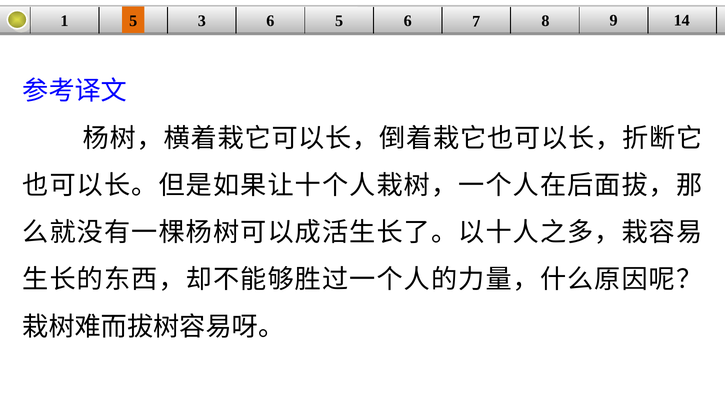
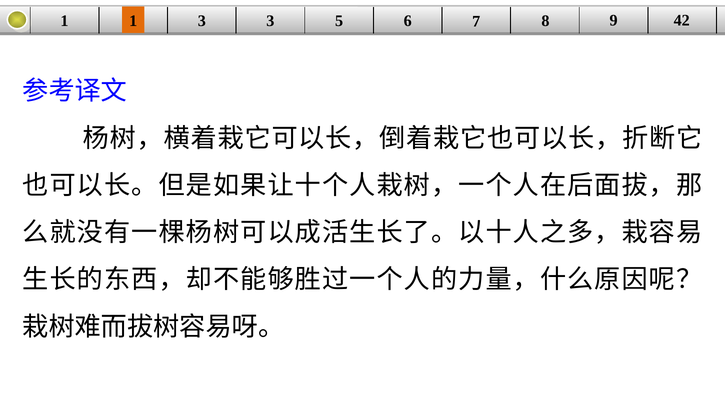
1 5: 5 -> 1
3 6: 6 -> 3
14: 14 -> 42
